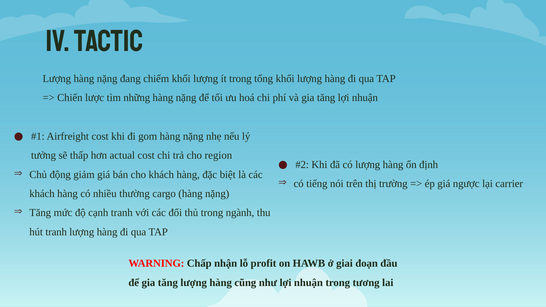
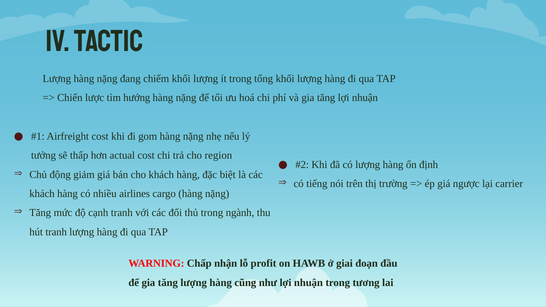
những: những -> hướng
thường: thường -> airlines
